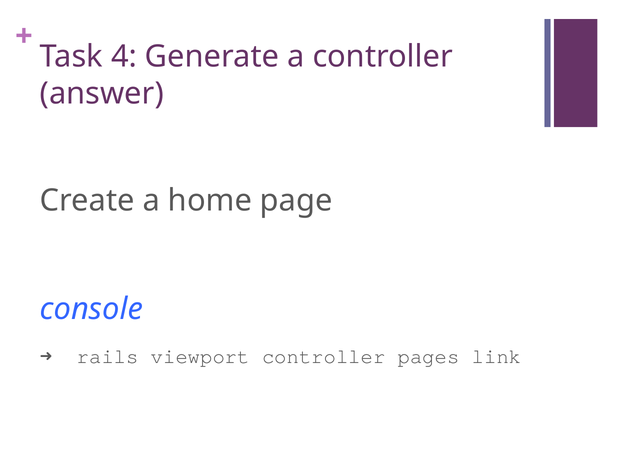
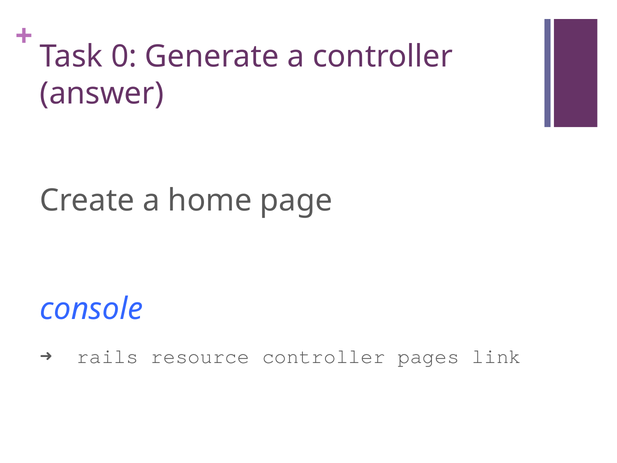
4: 4 -> 0
viewport: viewport -> resource
